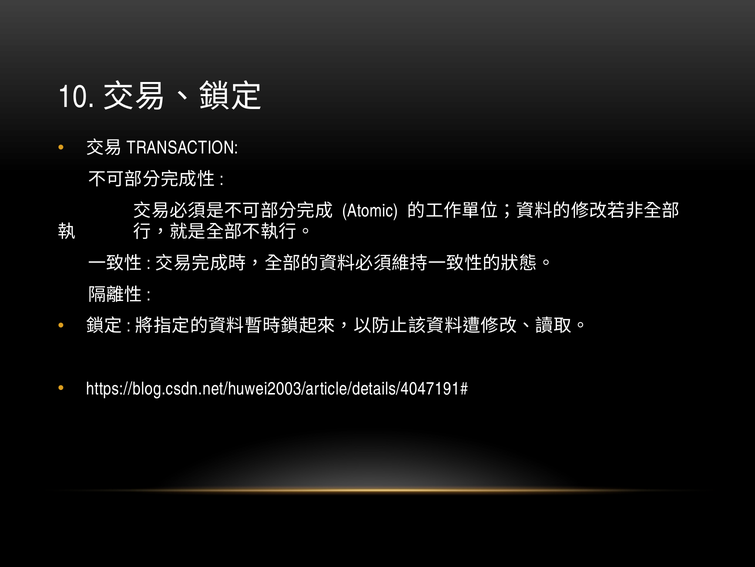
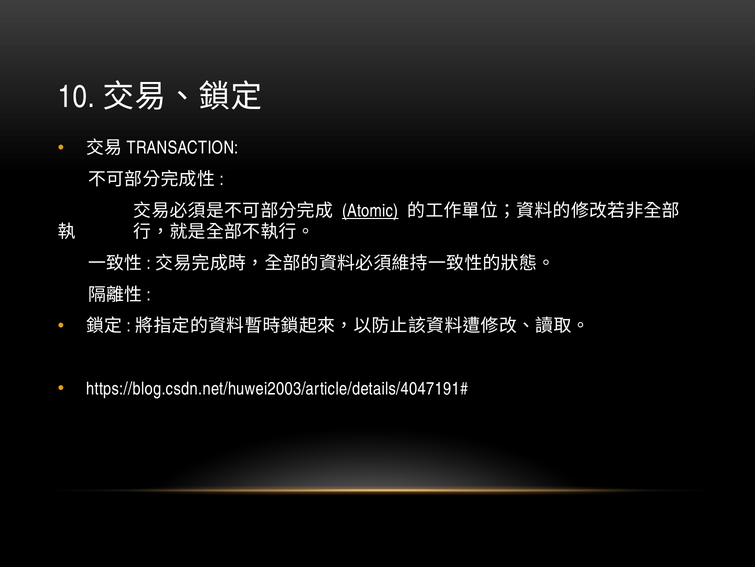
Atomic underline: none -> present
